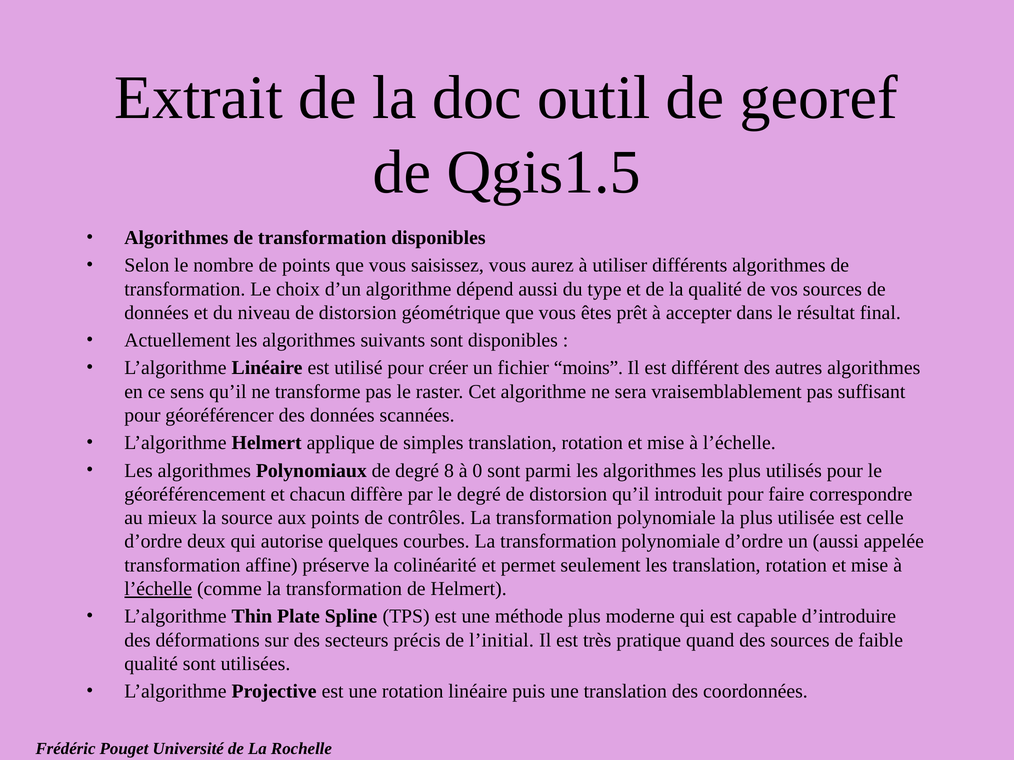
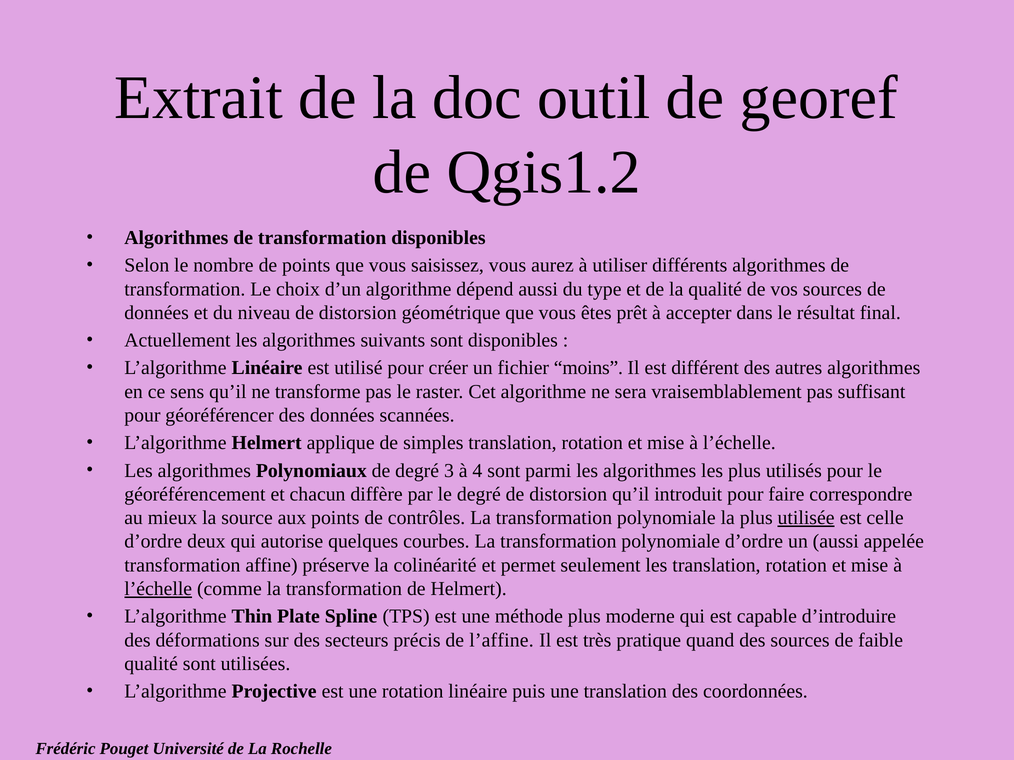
Qgis1.5: Qgis1.5 -> Qgis1.2
8: 8 -> 3
0: 0 -> 4
utilisée underline: none -> present
l’initial: l’initial -> l’affine
